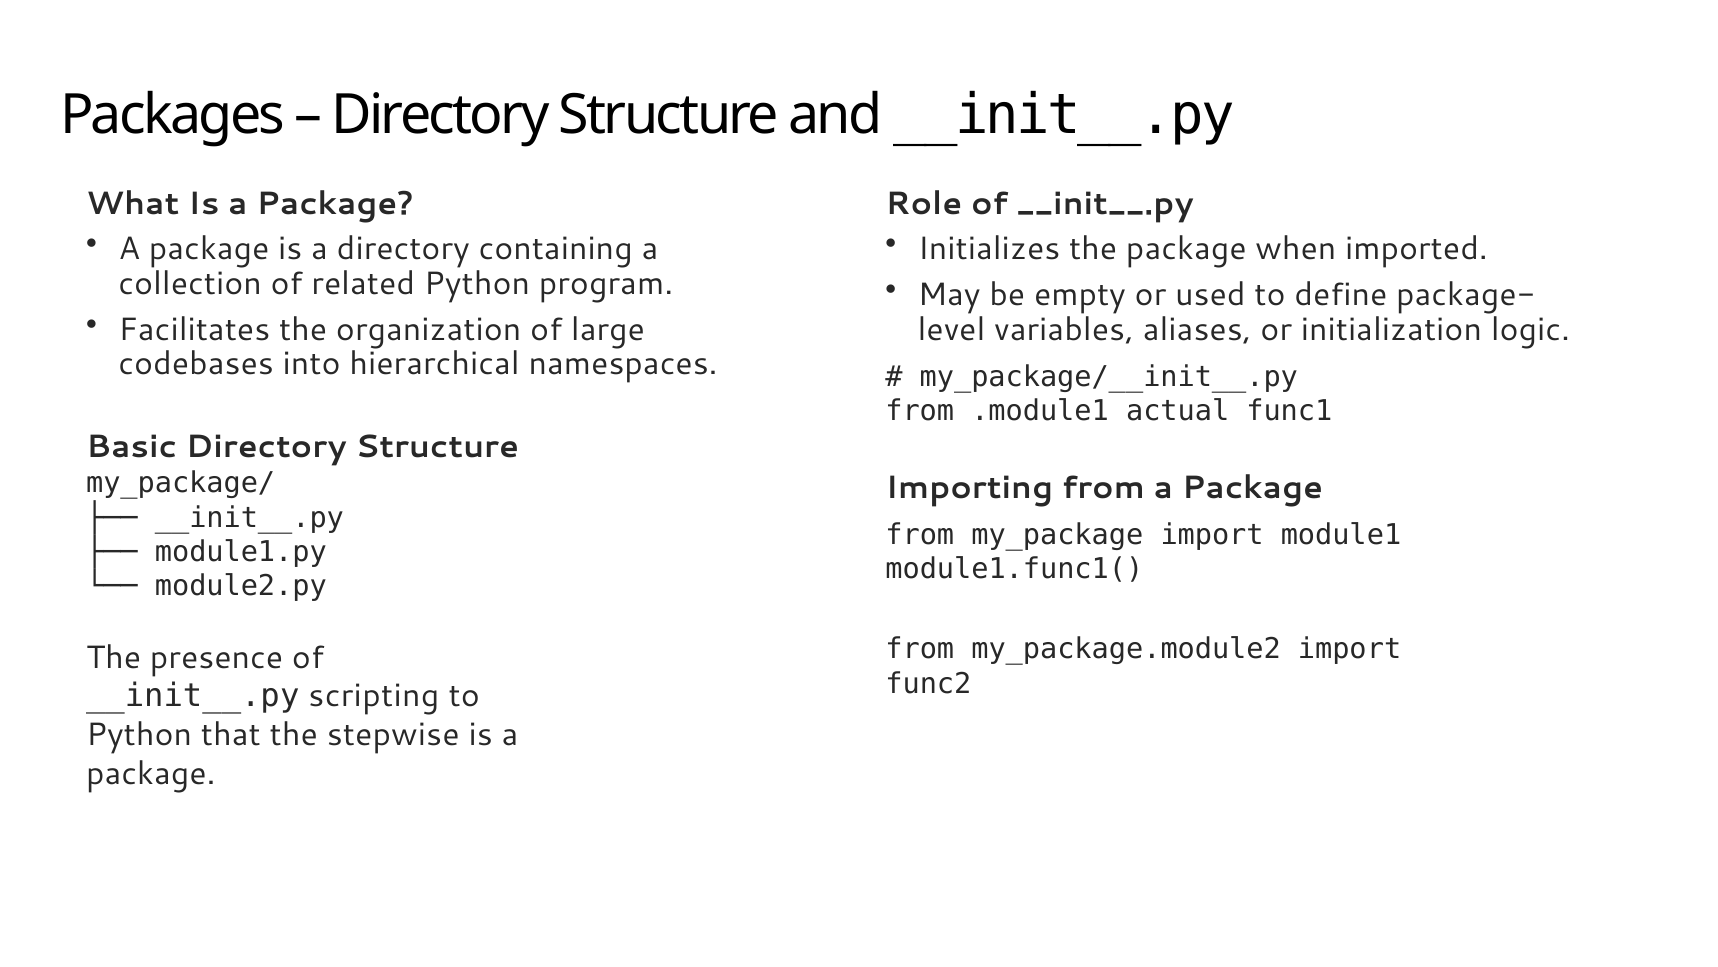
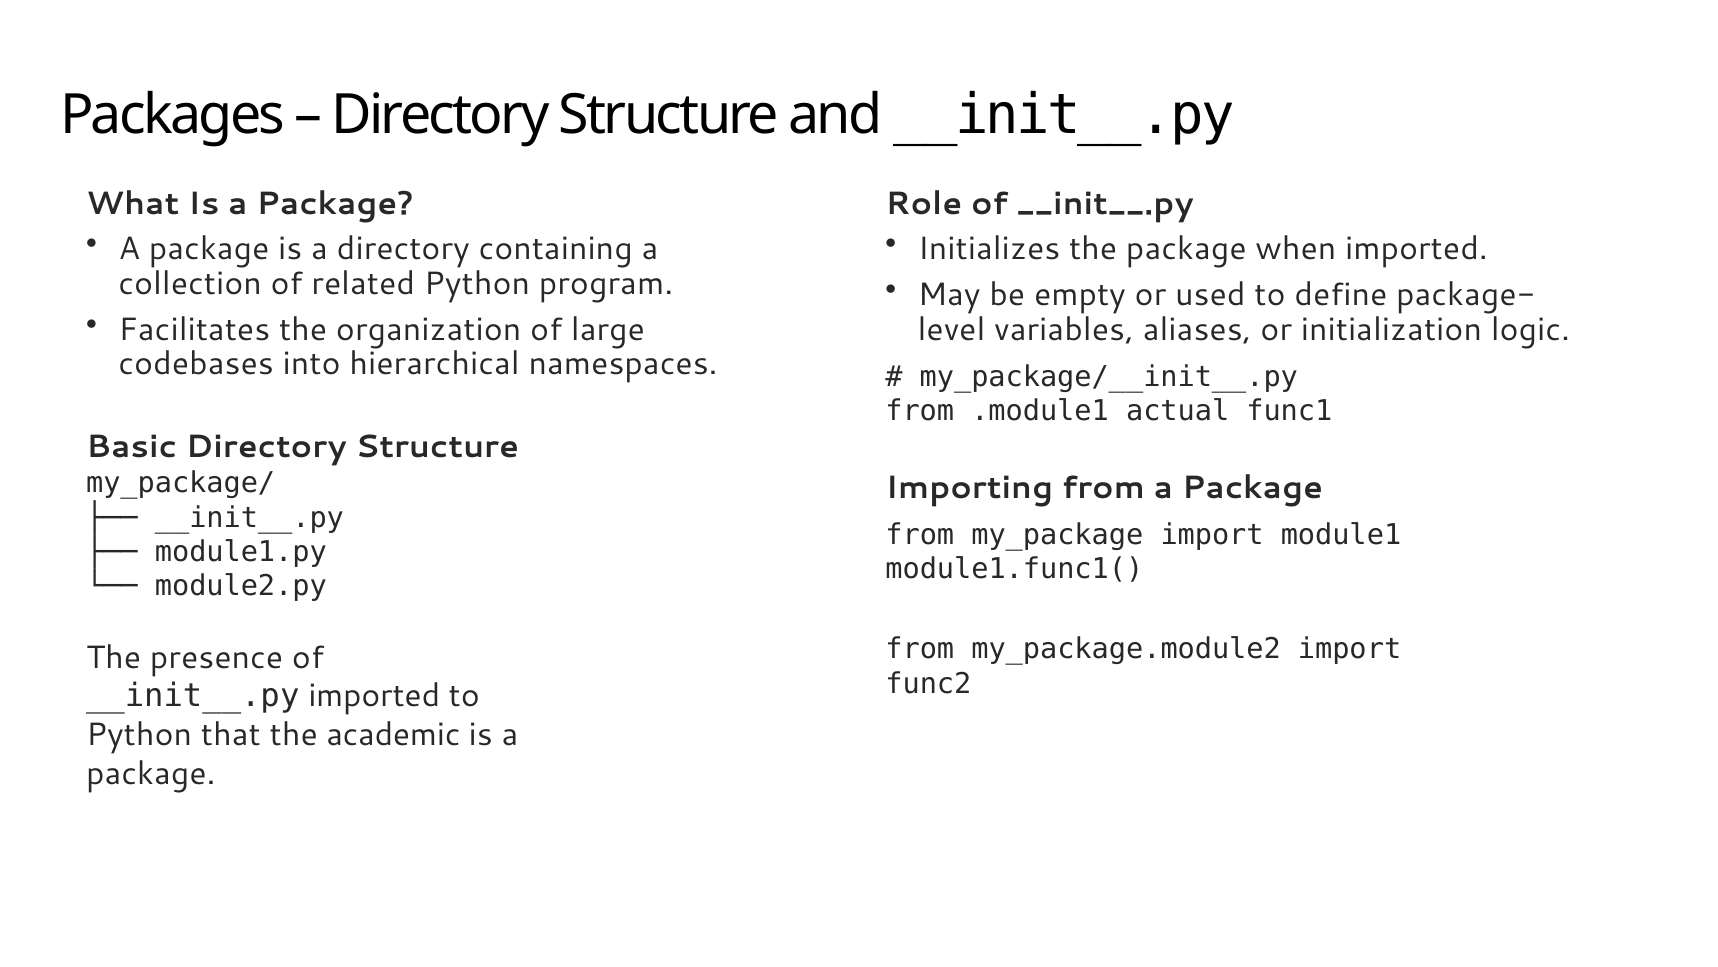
__init__.py scripting: scripting -> imported
stepwise: stepwise -> academic
